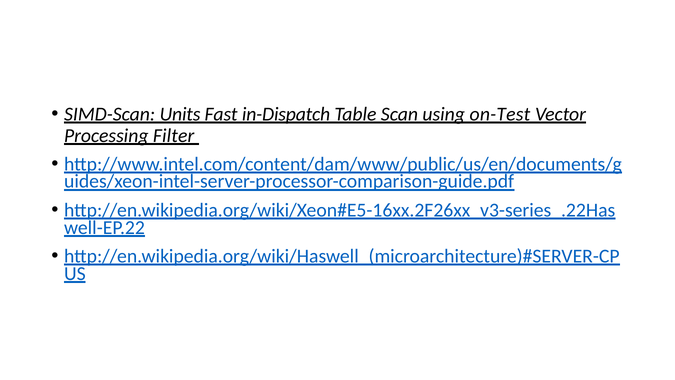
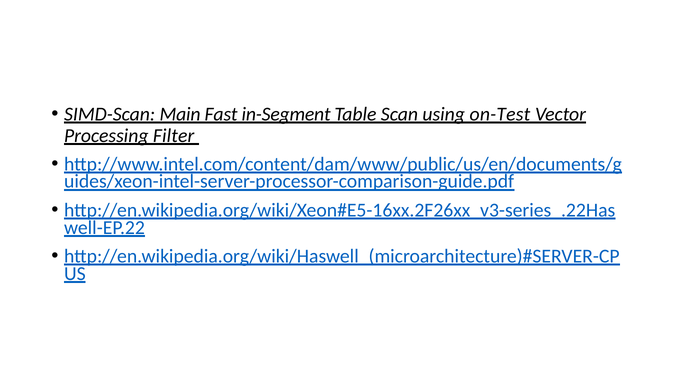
Units: Units -> Main
in-Dispatch: in-Dispatch -> in-Segment
